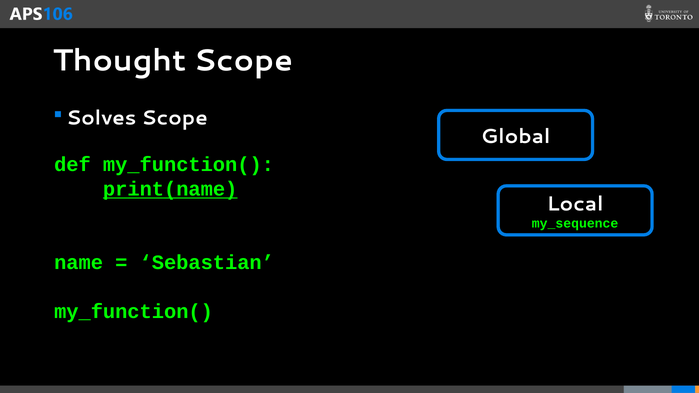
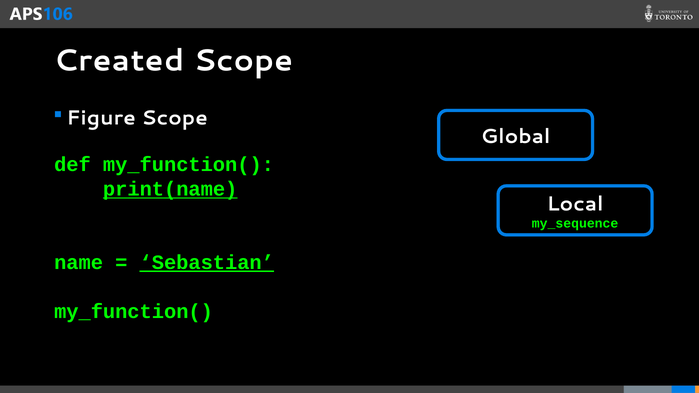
Thought: Thought -> Created
Solves: Solves -> Figure
Sebastian underline: none -> present
